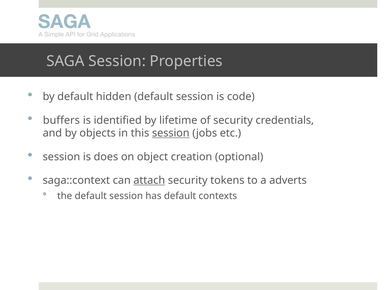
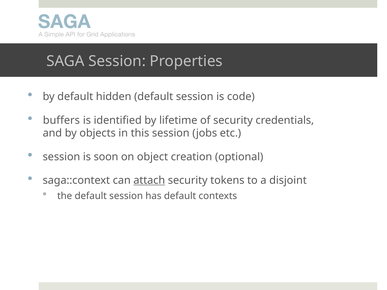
session at (171, 133) underline: present -> none
does: does -> soon
adverts: adverts -> disjoint
